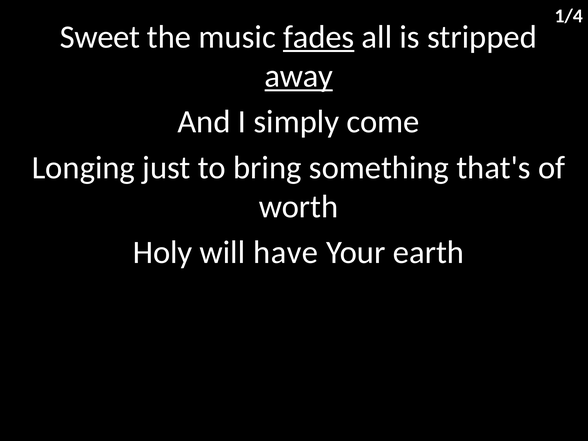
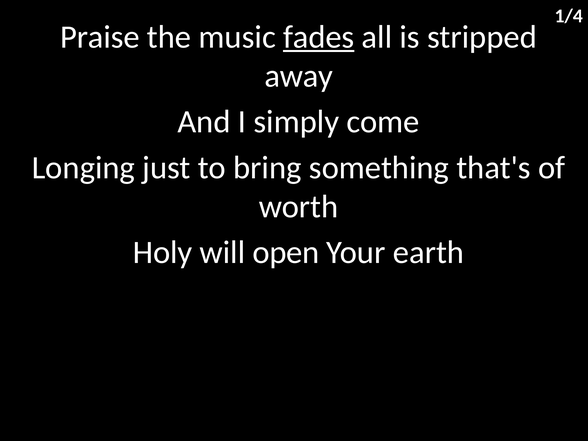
Sweet: Sweet -> Praise
away underline: present -> none
have: have -> open
